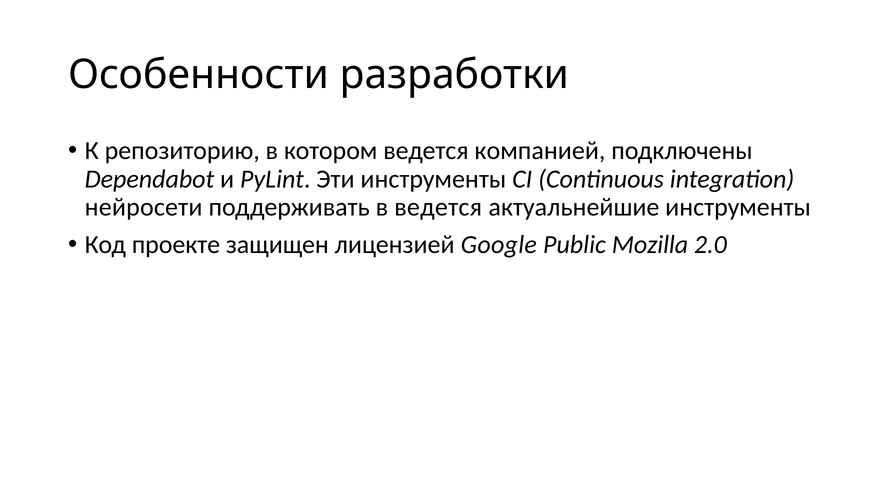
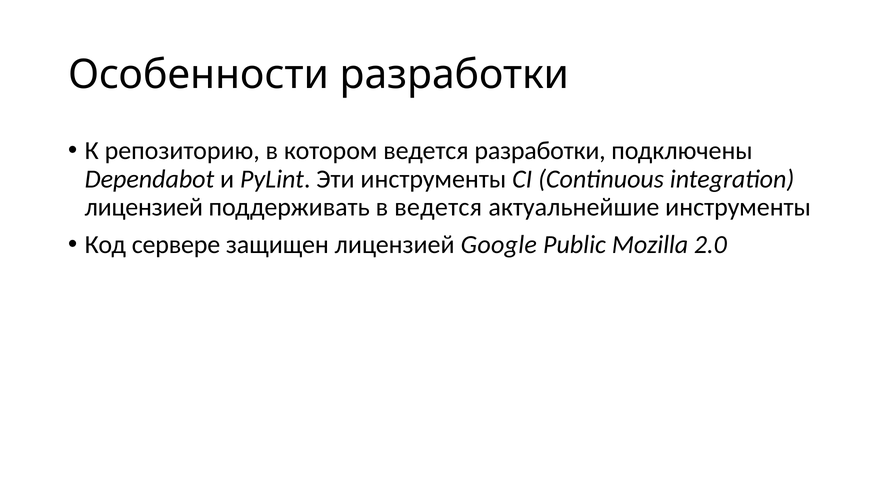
ведется компанией: компанией -> разработки
нейросети at (144, 207): нейросети -> лицензией
проекте: проекте -> сервере
